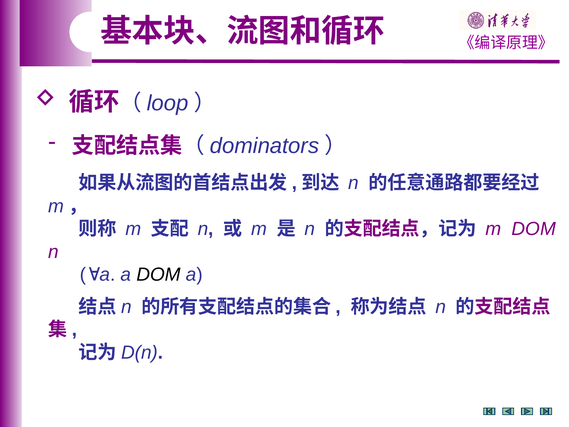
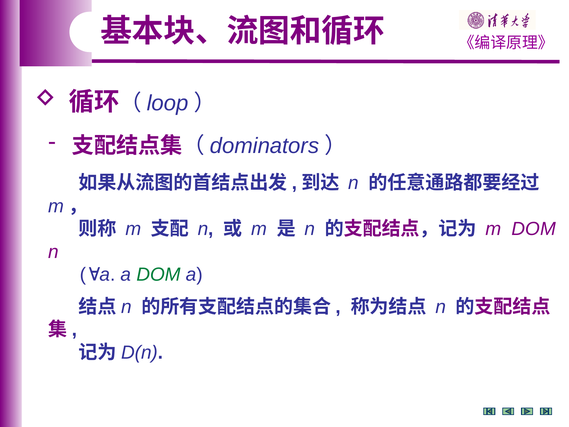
DOM at (159, 274) colour: black -> green
